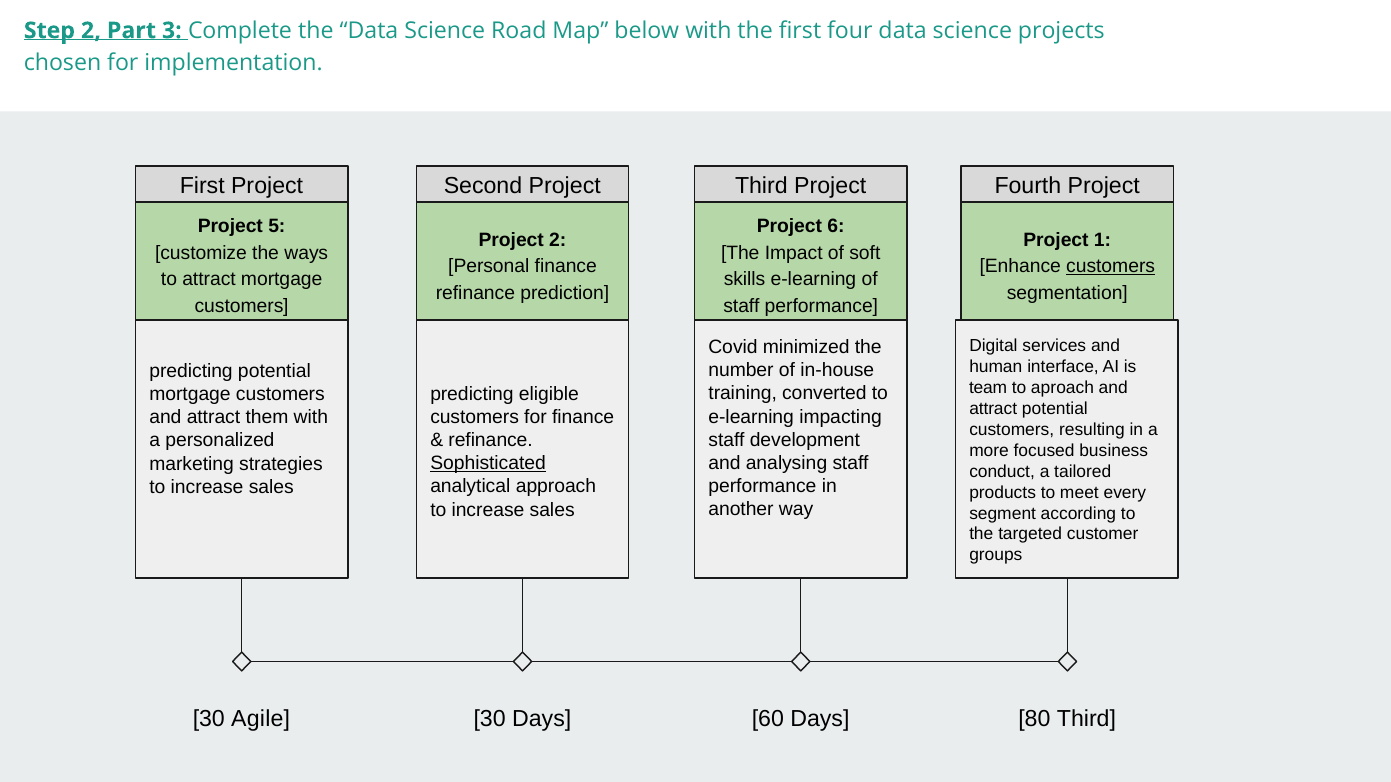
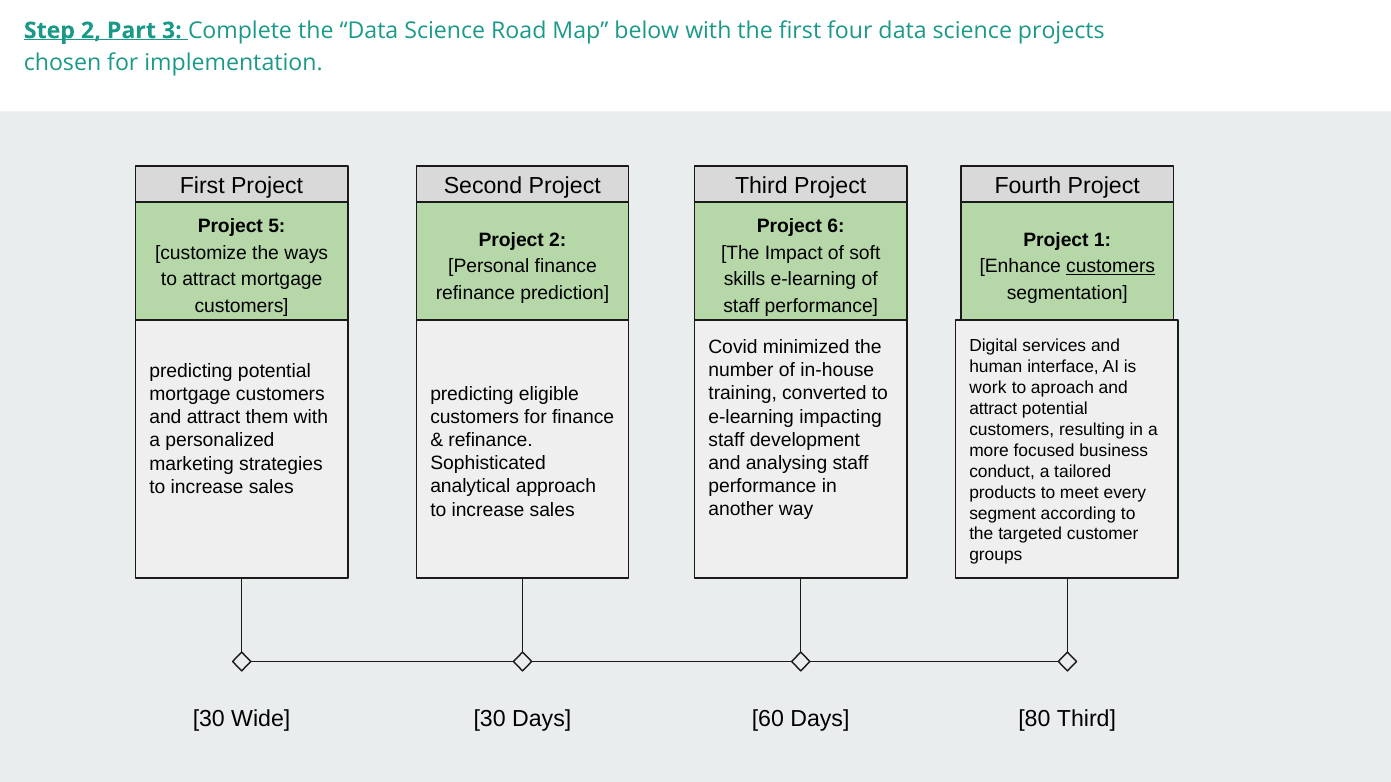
team: team -> work
Sophisticated underline: present -> none
Agile: Agile -> Wide
